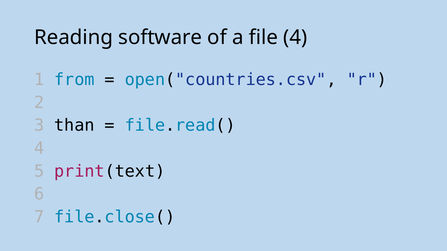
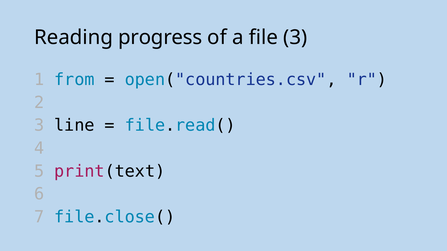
software: software -> progress
file 4: 4 -> 3
than: than -> line
